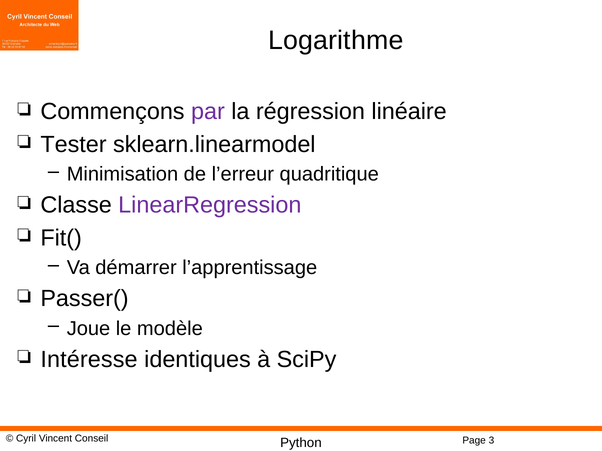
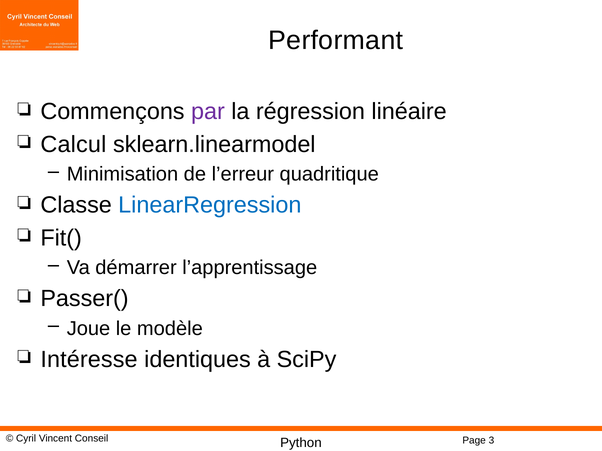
Logarithme: Logarithme -> Performant
Tester: Tester -> Calcul
LinearRegression colour: purple -> blue
